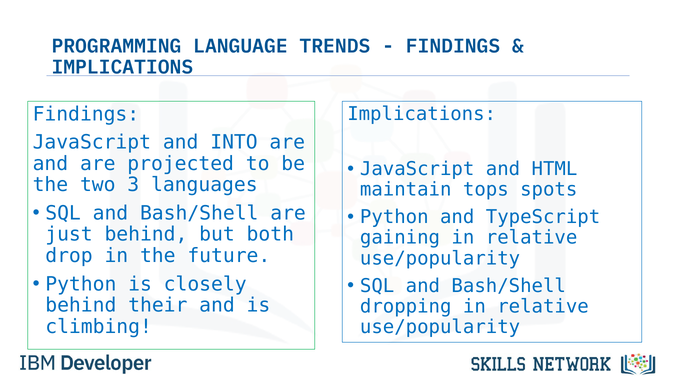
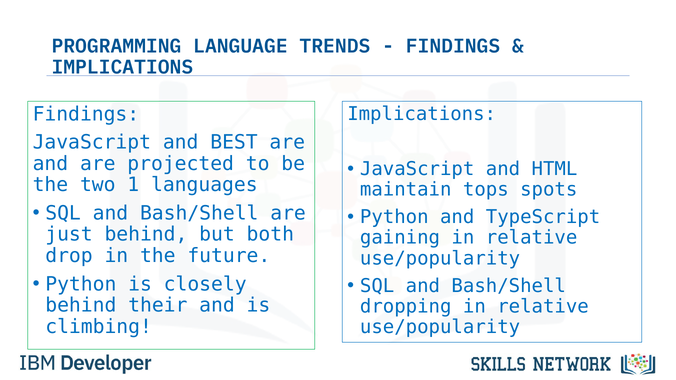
INTO: INTO -> BEST
3: 3 -> 1
